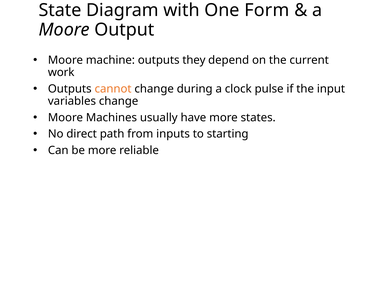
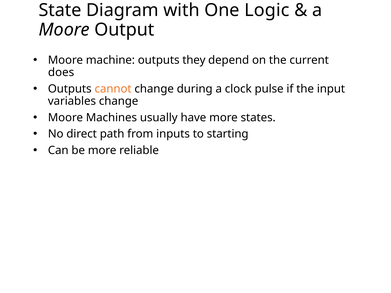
Form: Form -> Logic
work: work -> does
